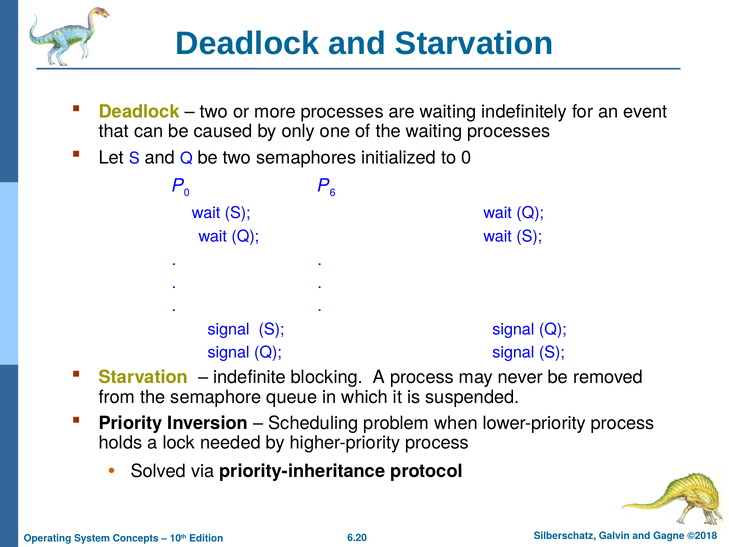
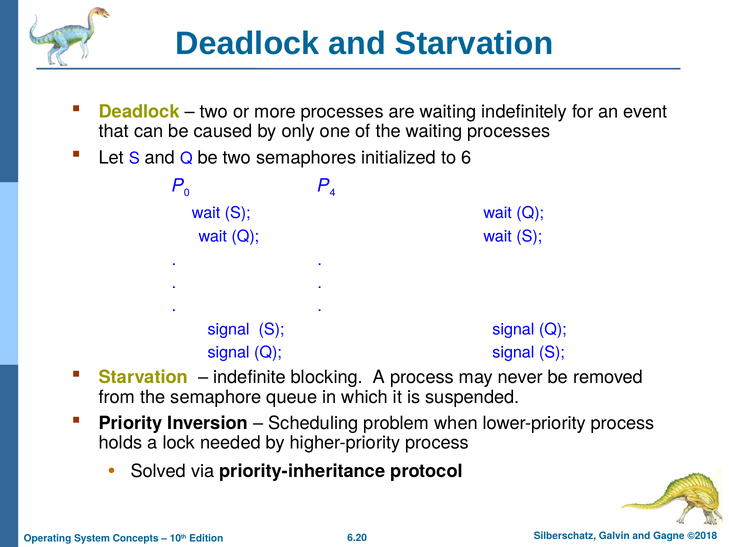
to 0: 0 -> 6
6: 6 -> 4
